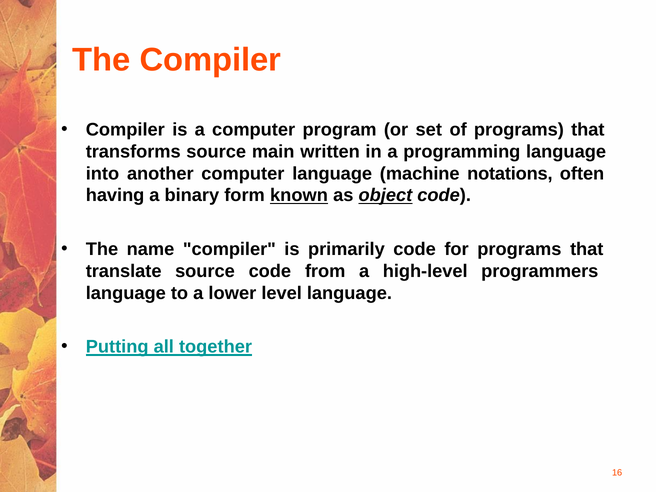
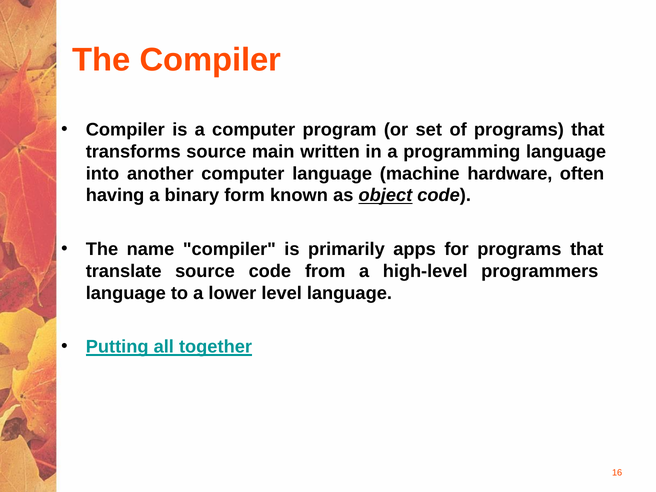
notations: notations -> hardware
known underline: present -> none
primarily code: code -> apps
